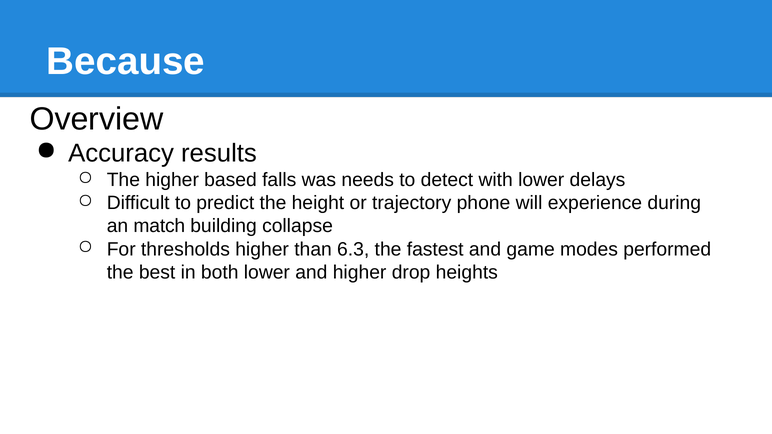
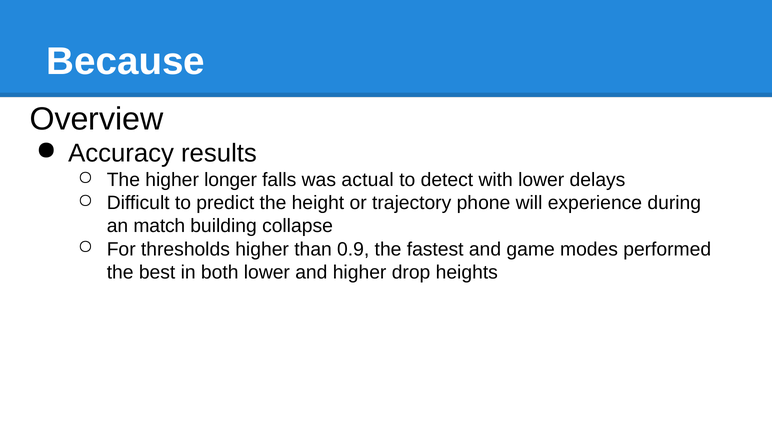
based: based -> longer
needs: needs -> actual
6.3: 6.3 -> 0.9
